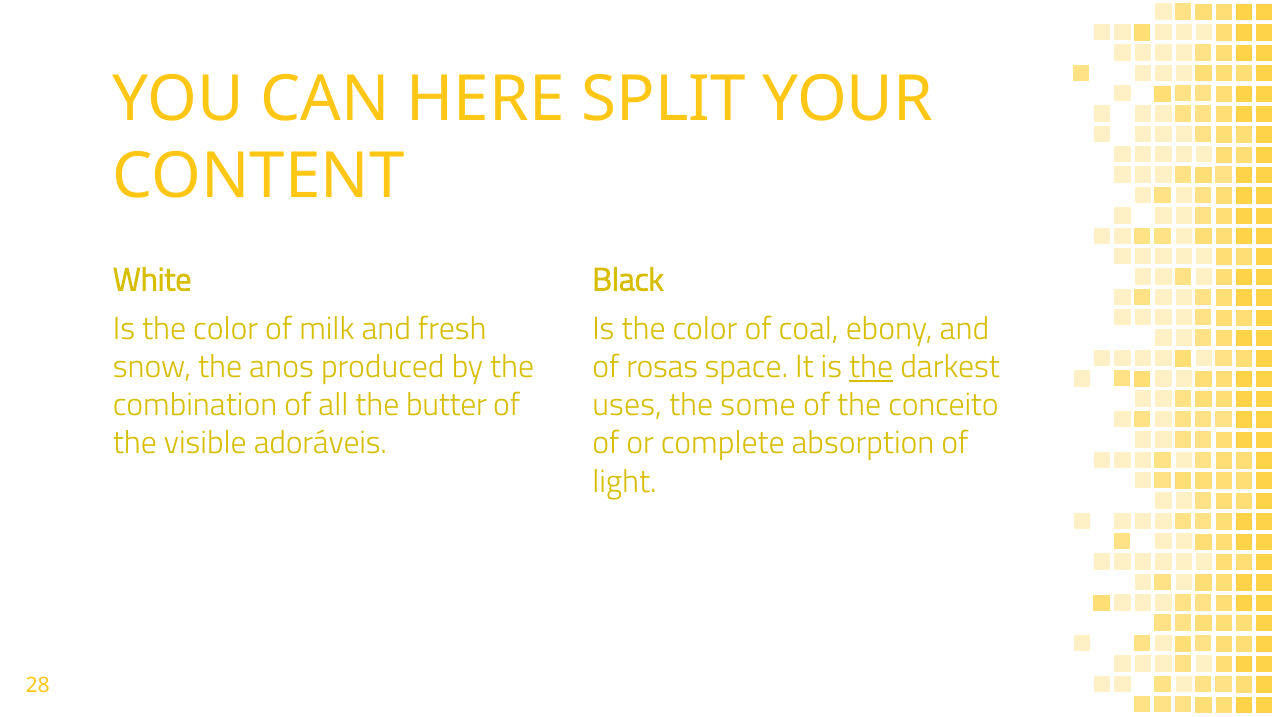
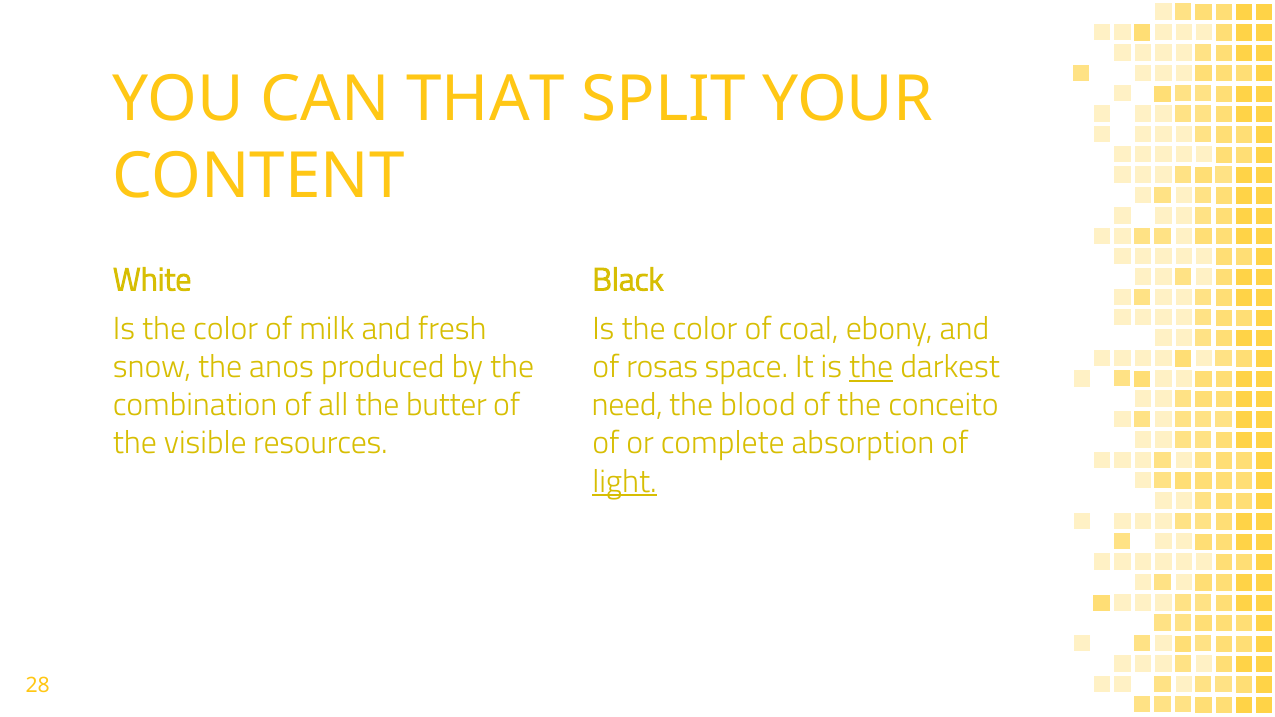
HERE: HERE -> THAT
uses: uses -> need
some: some -> blood
adoráveis: adoráveis -> resources
light underline: none -> present
